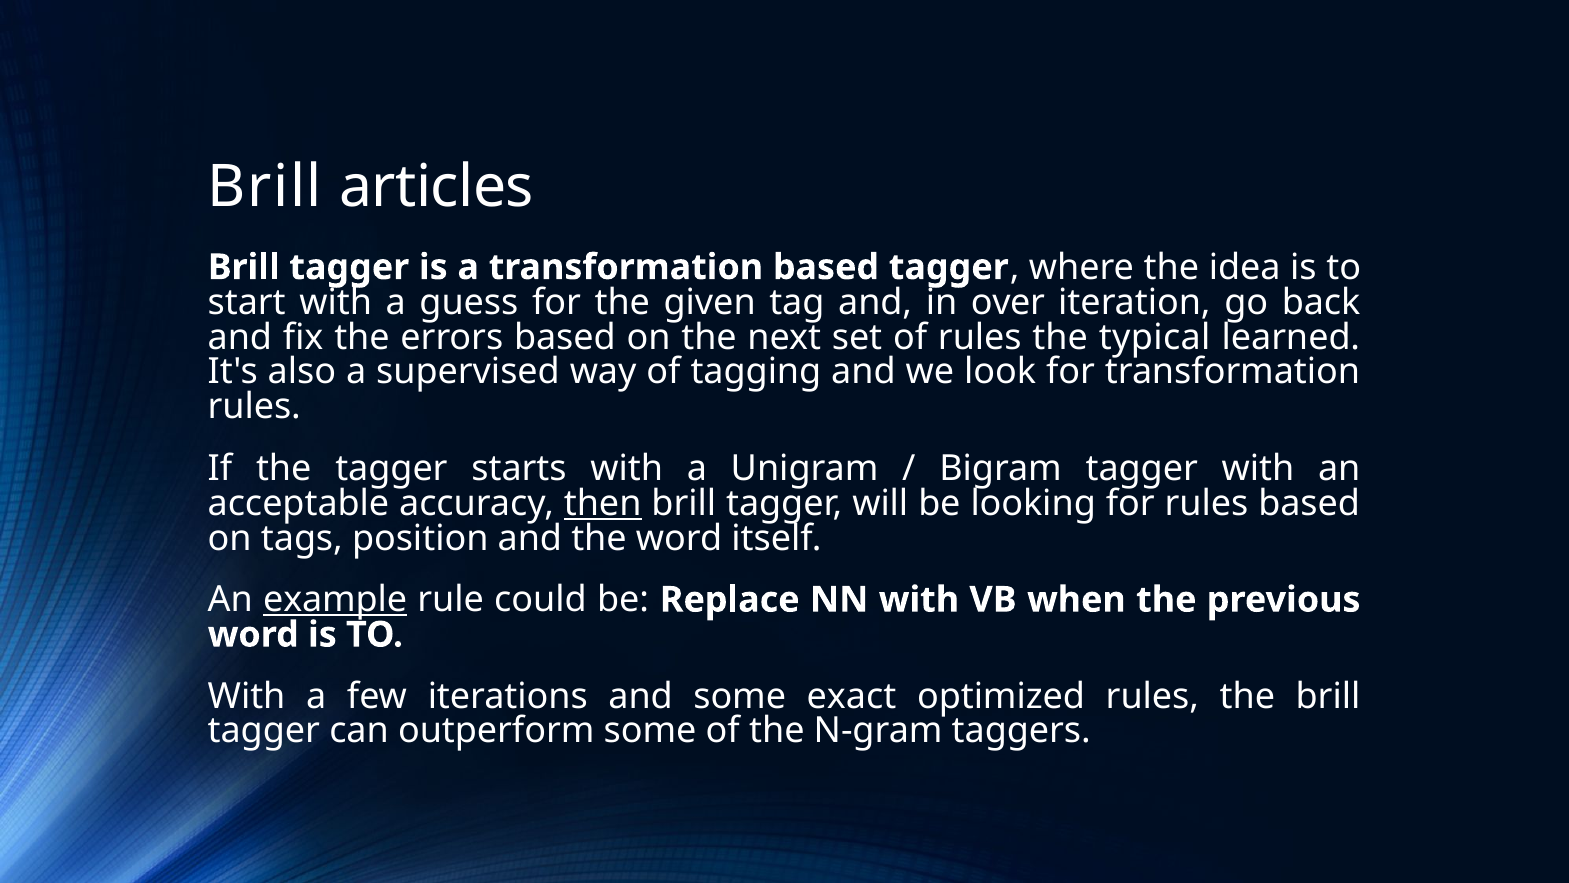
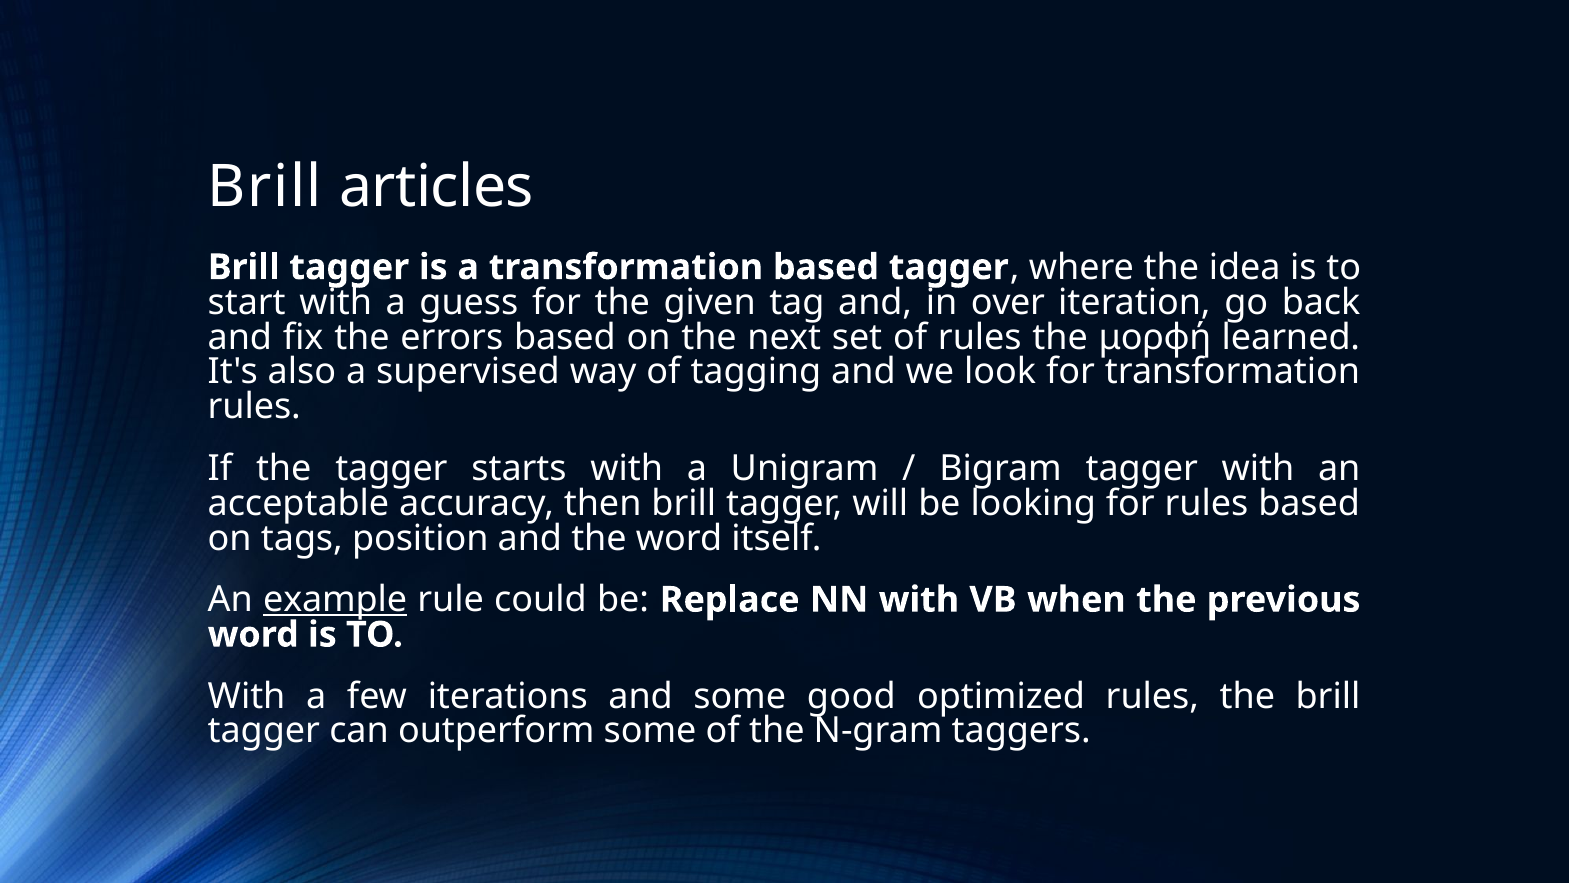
typical: typical -> μορφή
then underline: present -> none
exact: exact -> good
